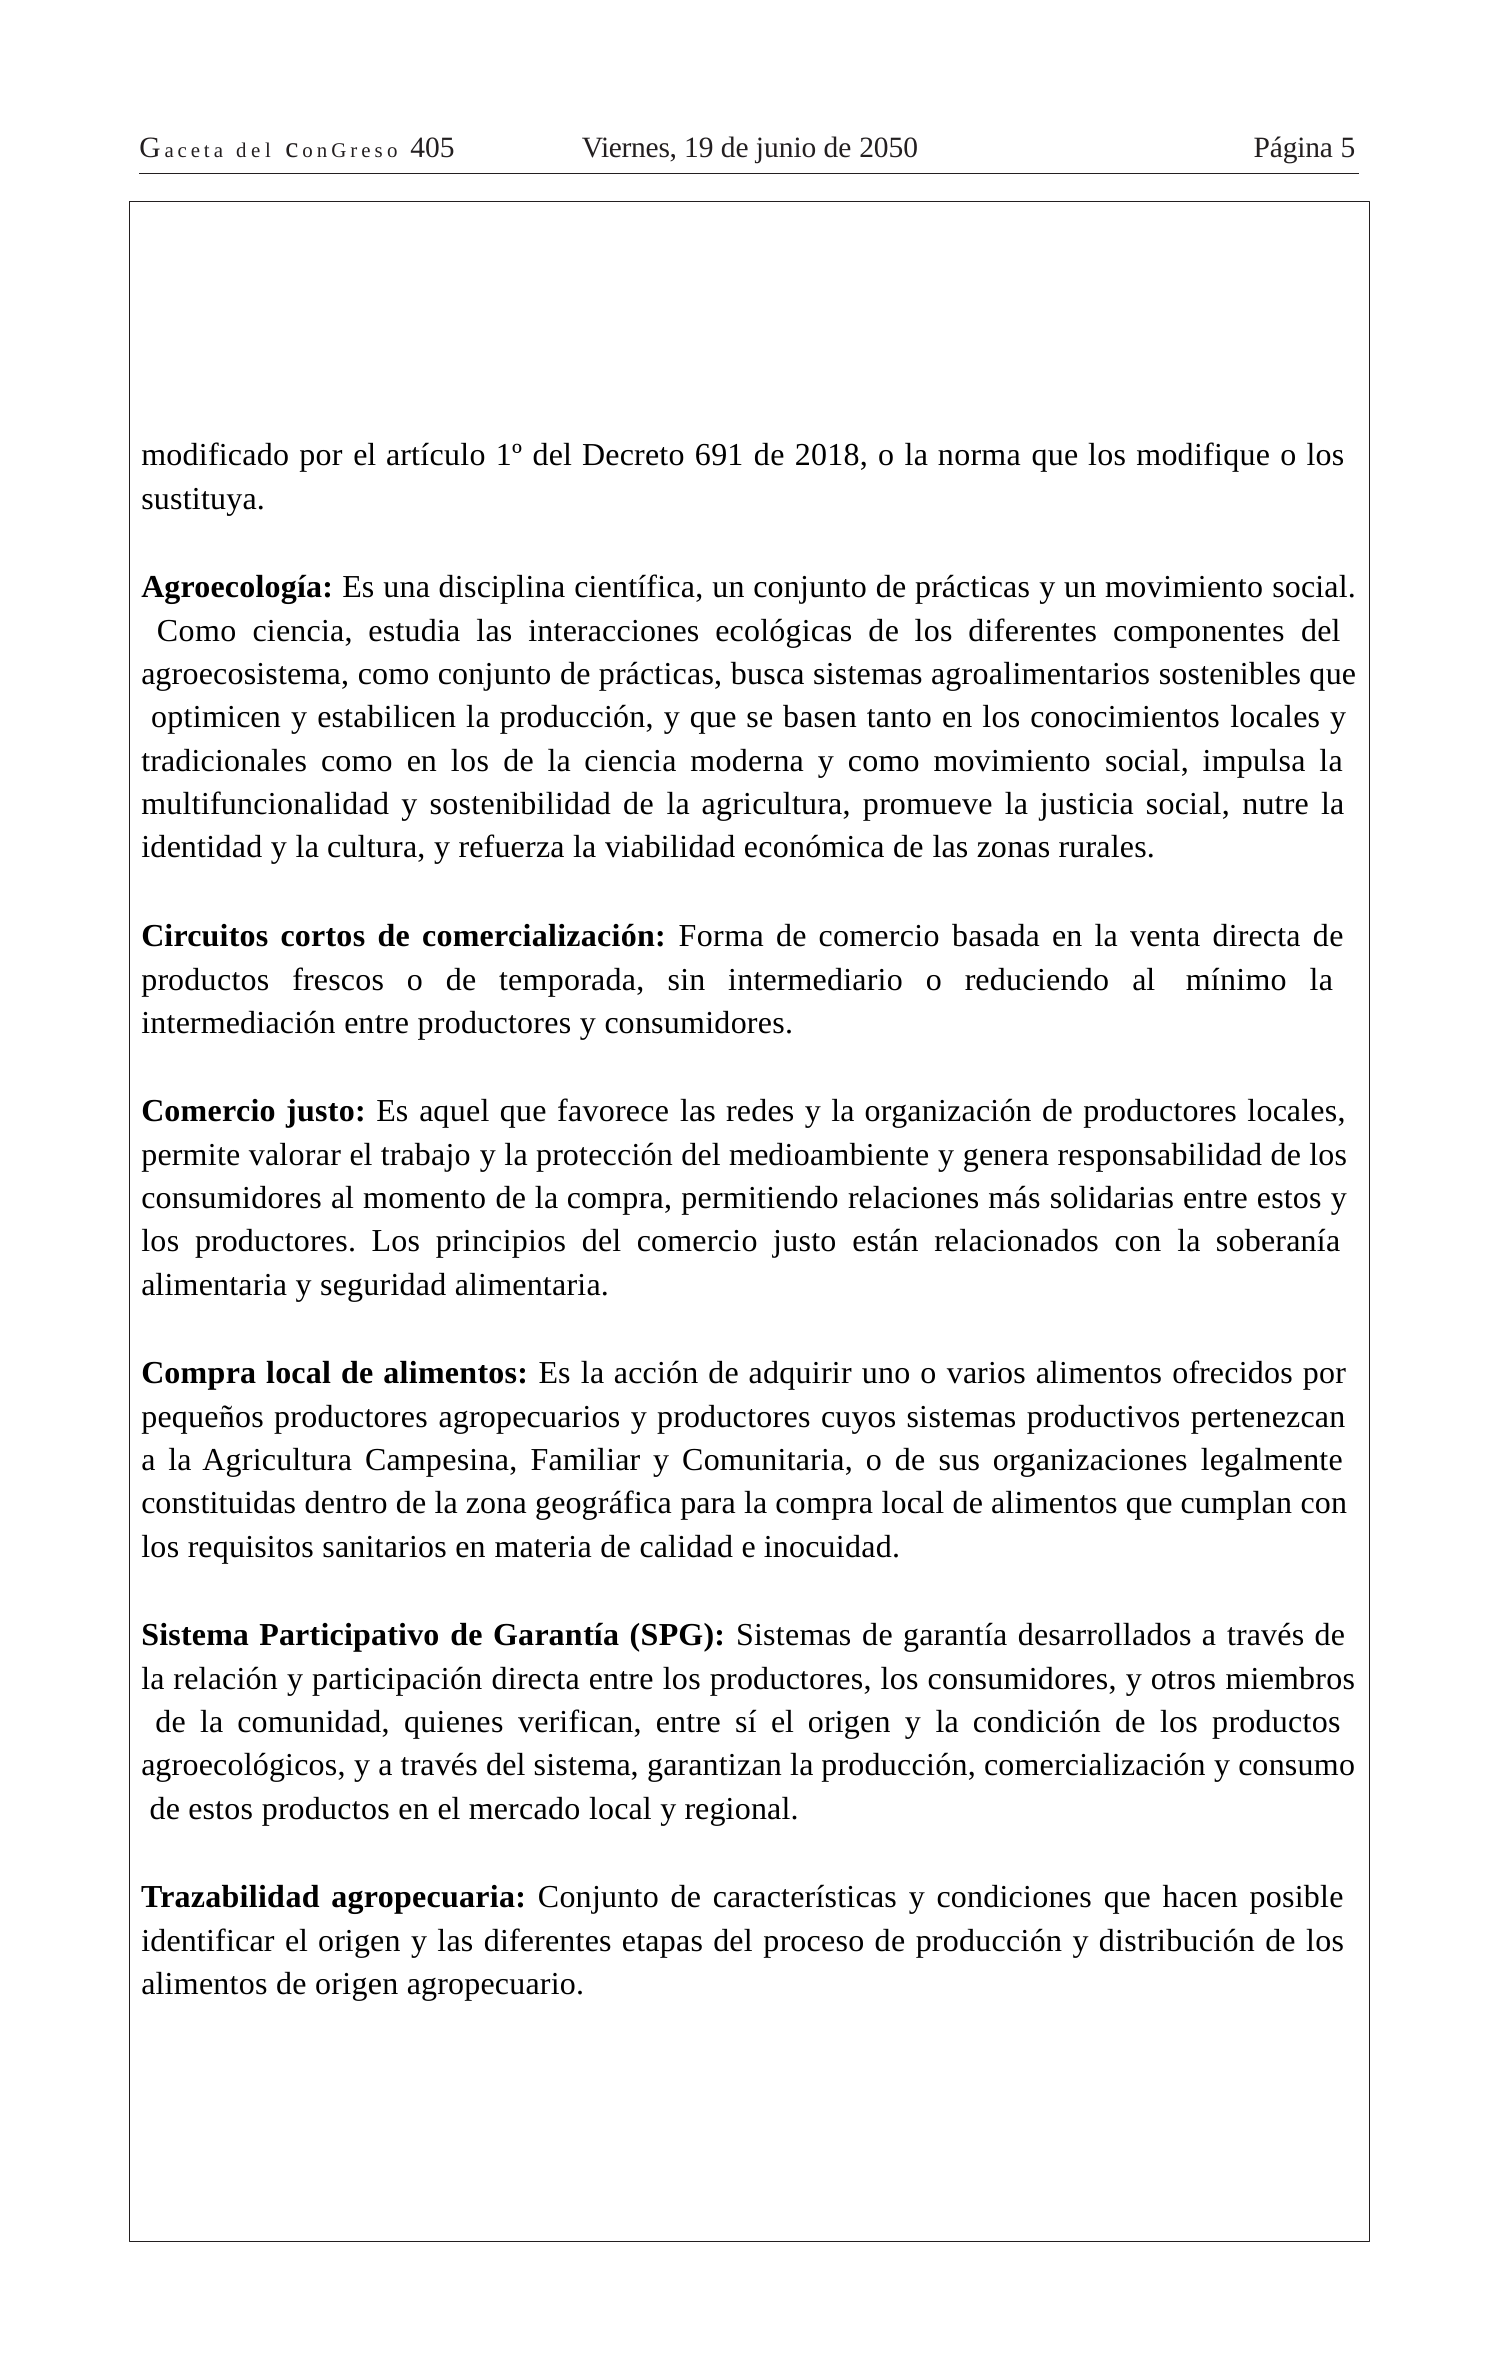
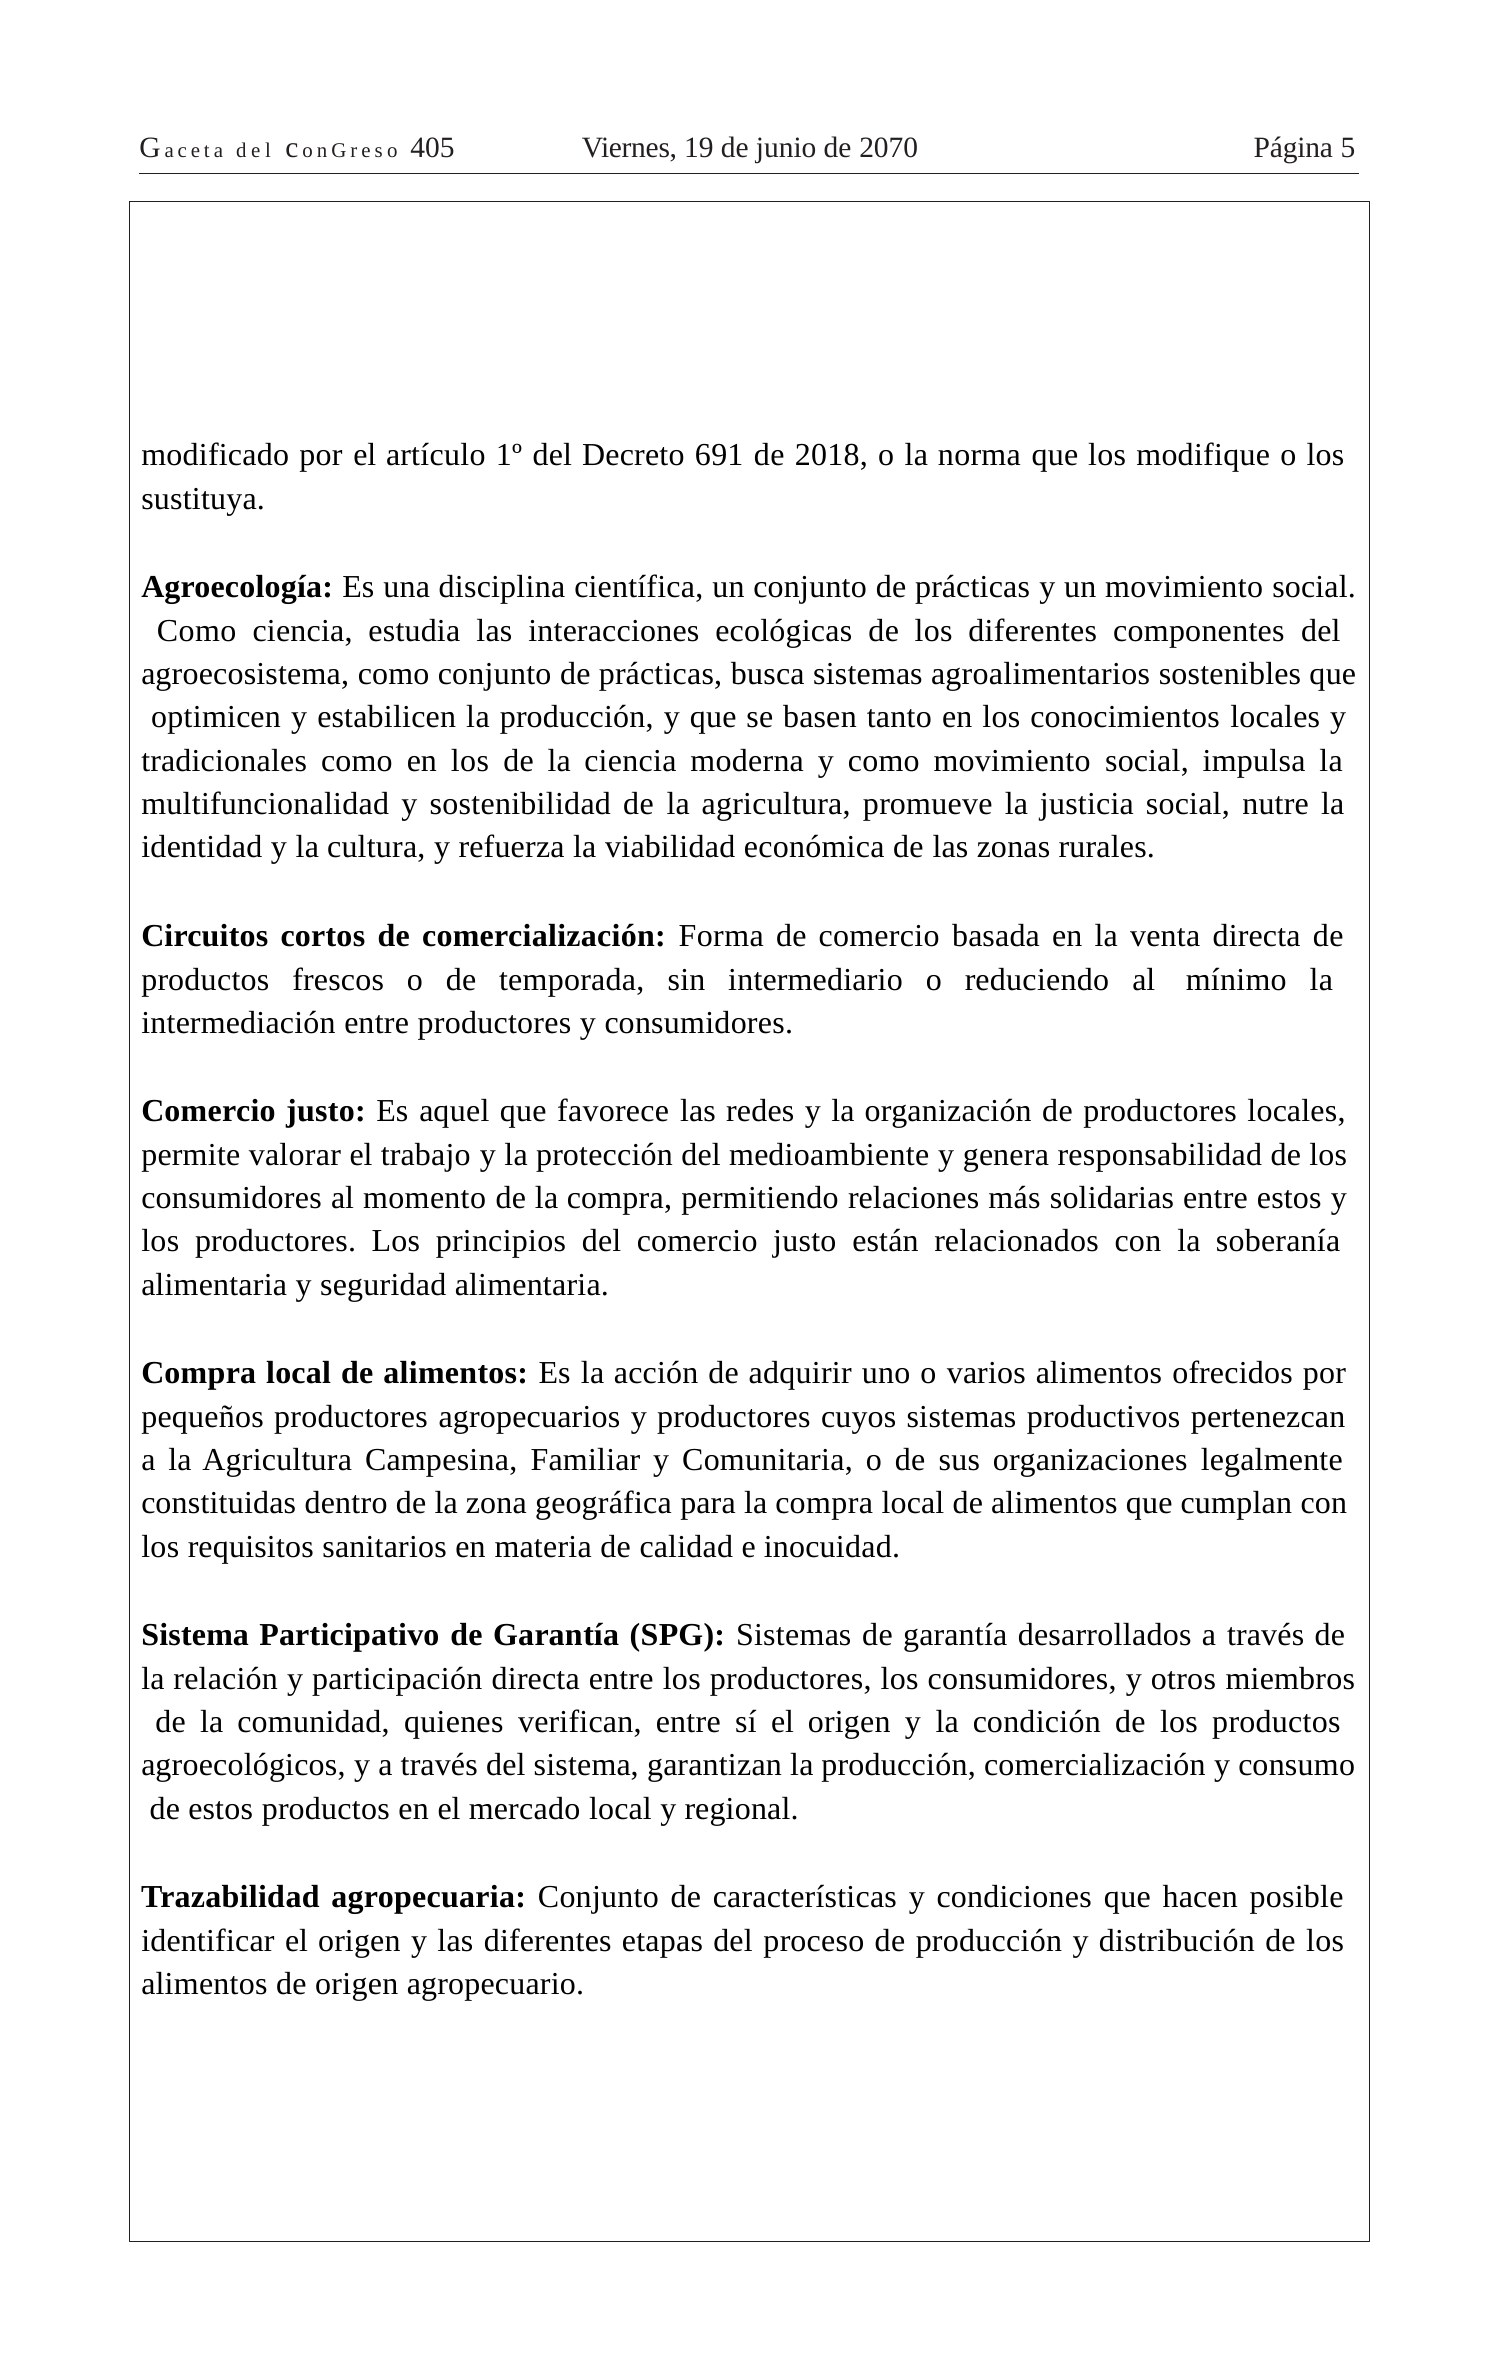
2050: 2050 -> 2070
